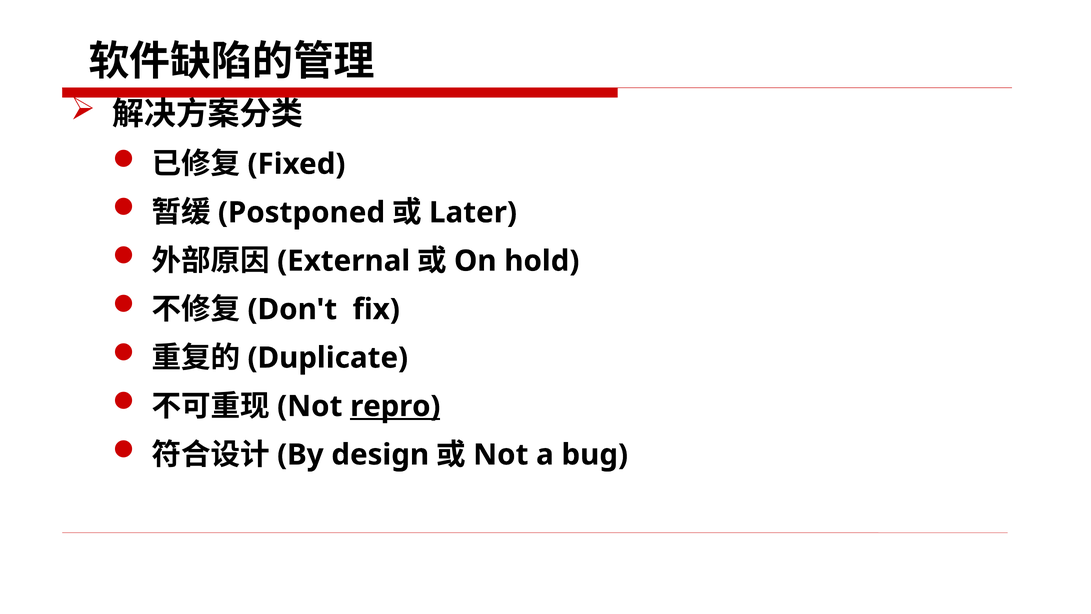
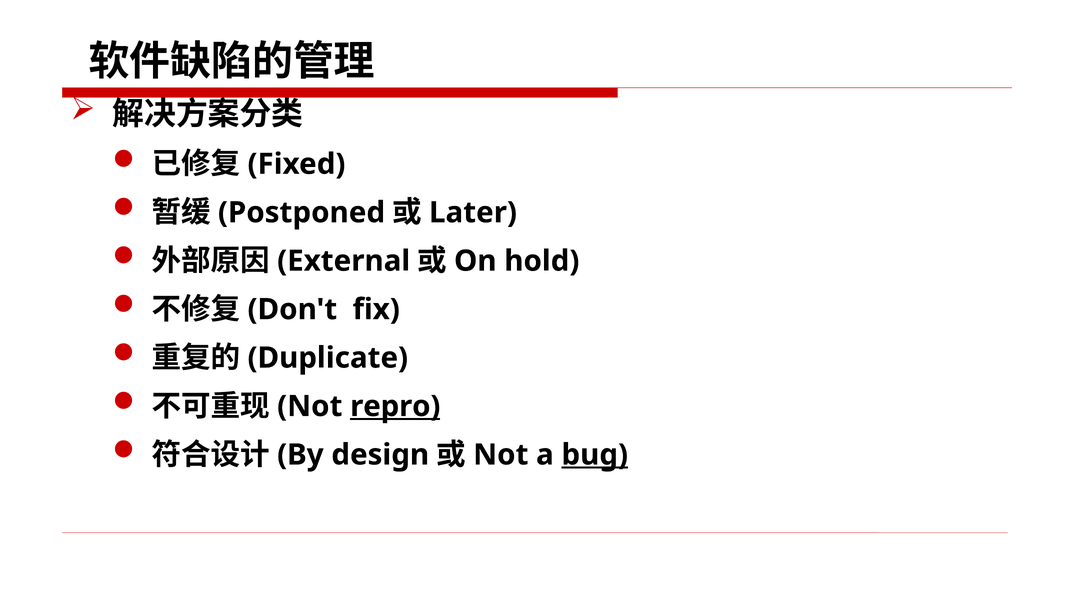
bug underline: none -> present
